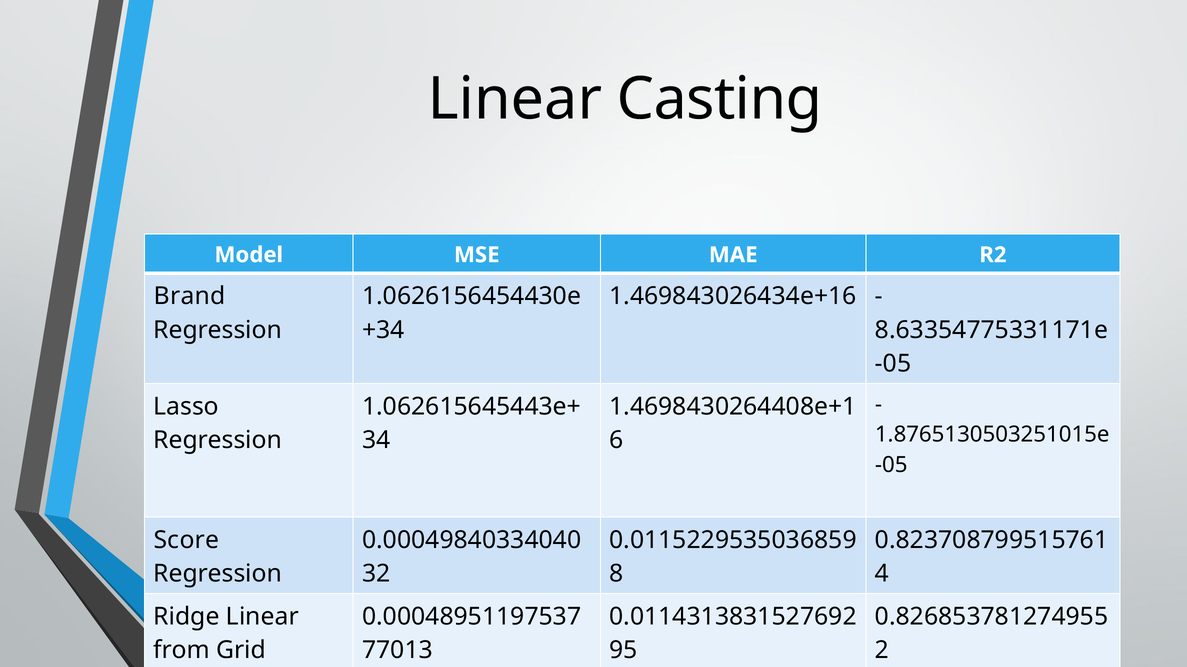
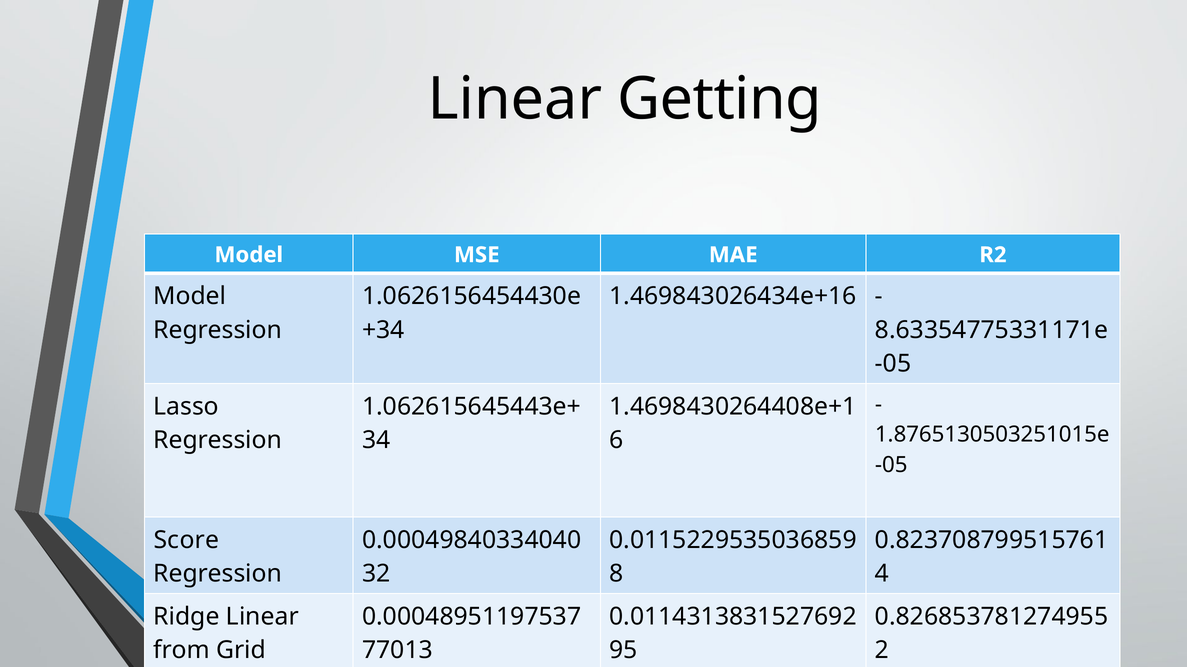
Casting: Casting -> Getting
Brand at (190, 296): Brand -> Model
